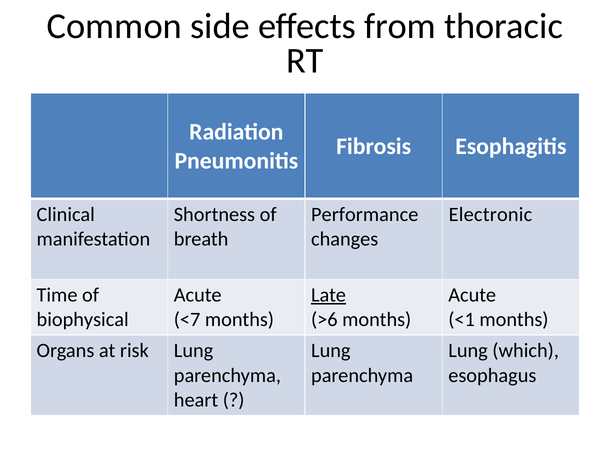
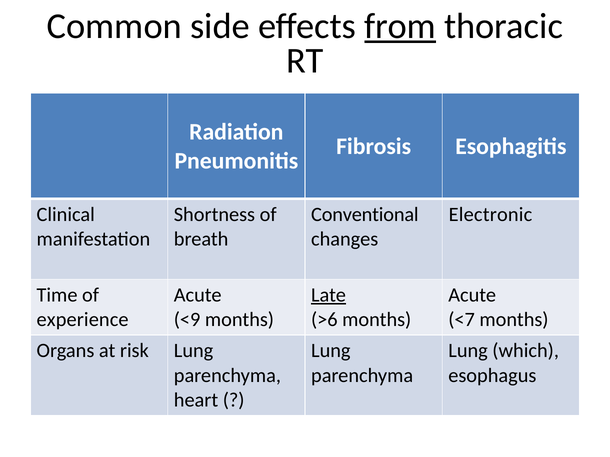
from underline: none -> present
Performance: Performance -> Conventional
biophysical: biophysical -> experience
<7: <7 -> <9
<1: <1 -> <7
